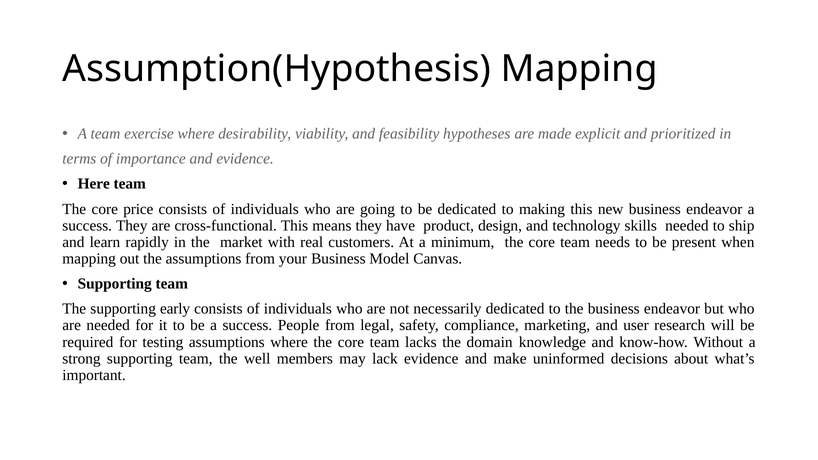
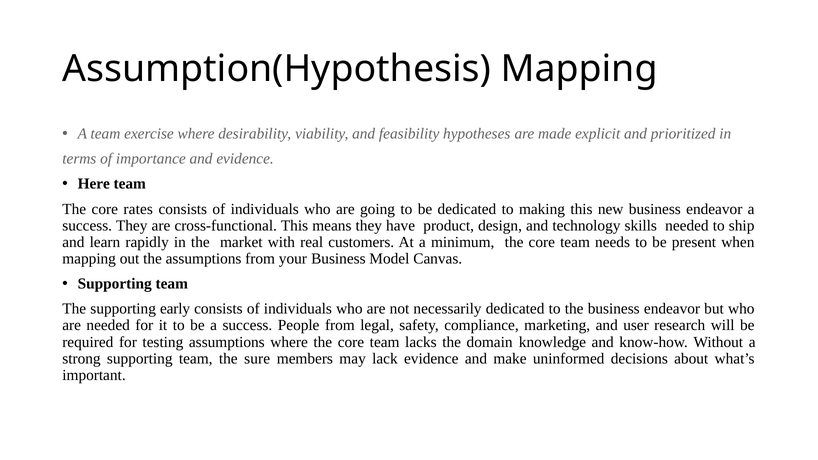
price: price -> rates
well: well -> sure
